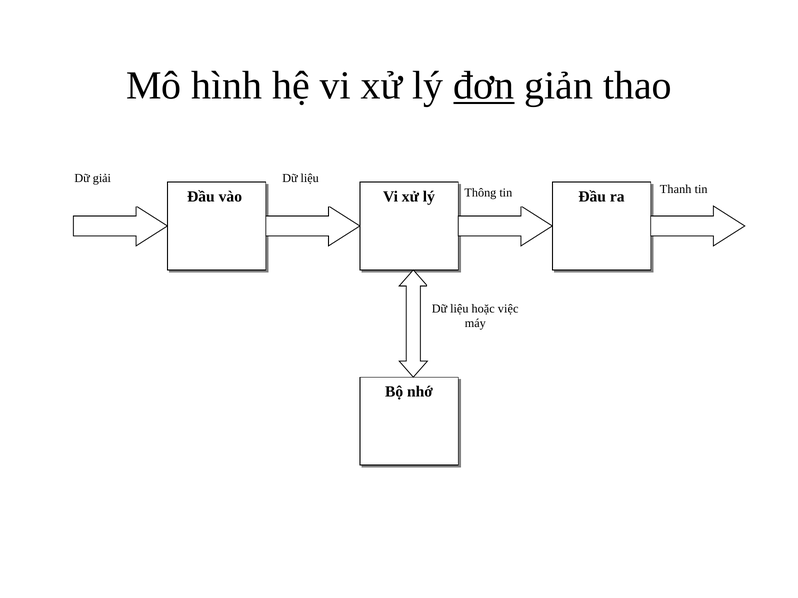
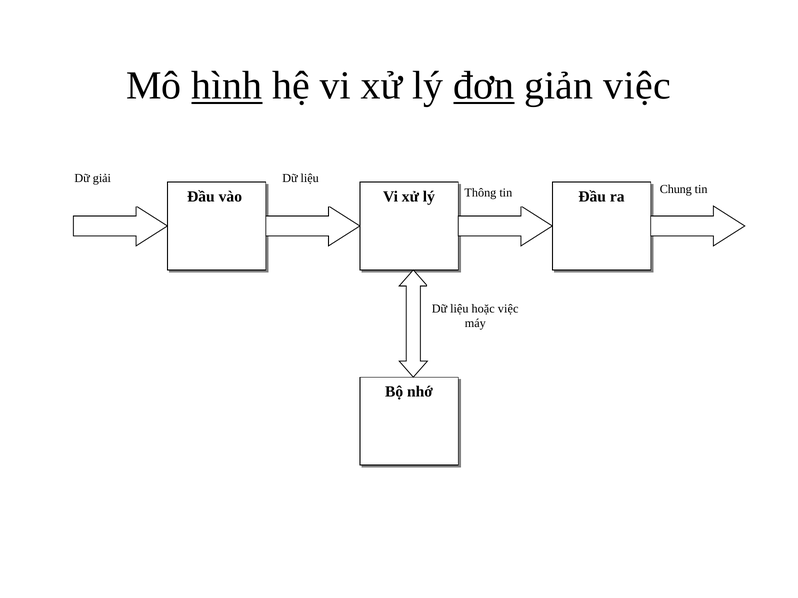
hình underline: none -> present
giản thao: thao -> việc
Thanh: Thanh -> Chung
